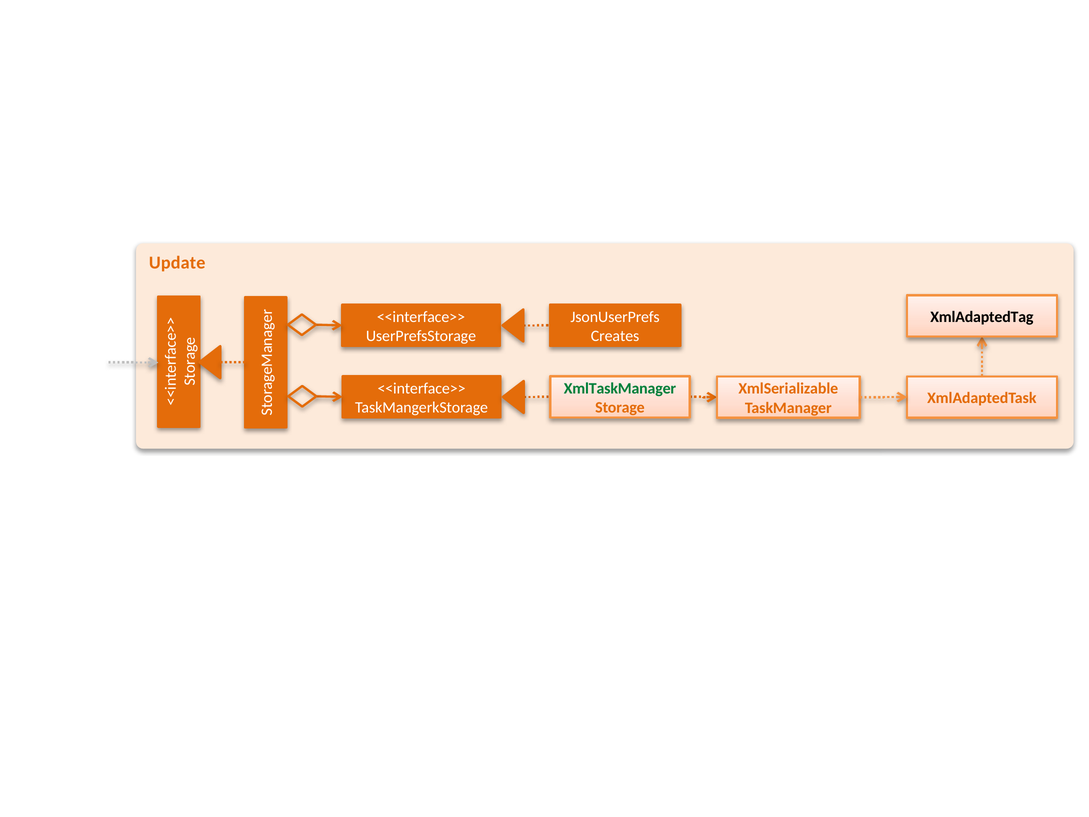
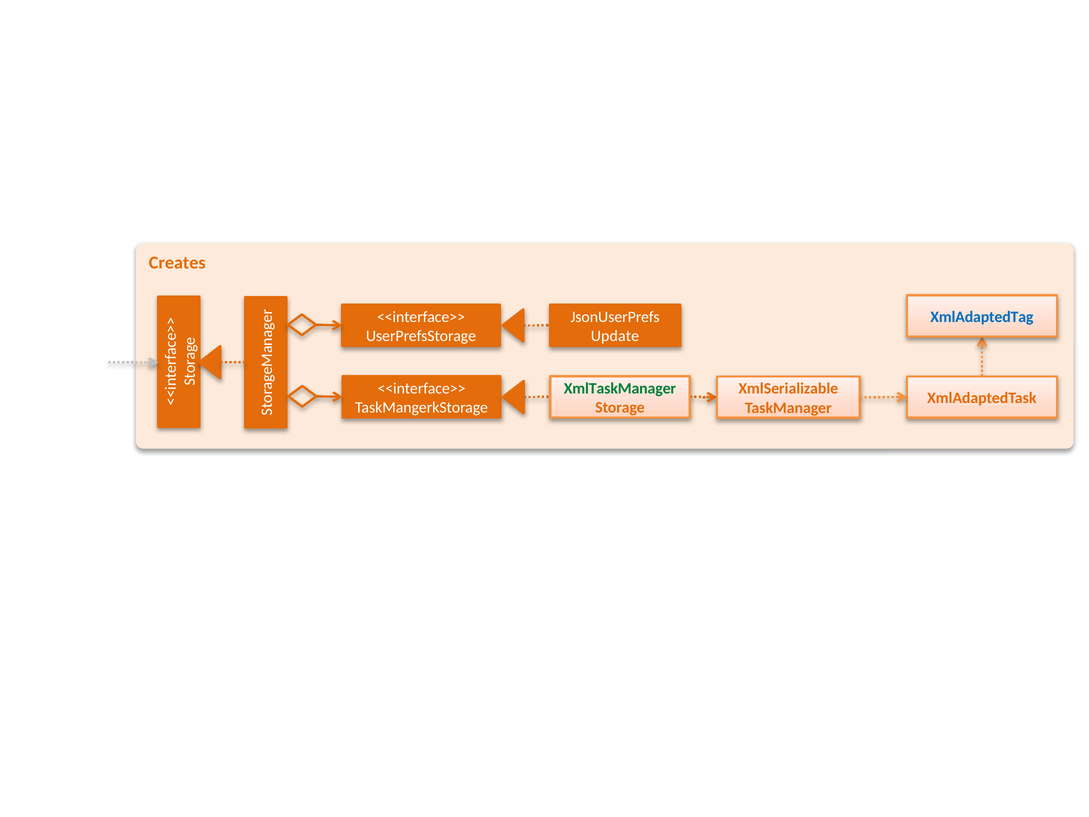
Update: Update -> Creates
XmlAdaptedTag colour: black -> blue
Creates: Creates -> Update
